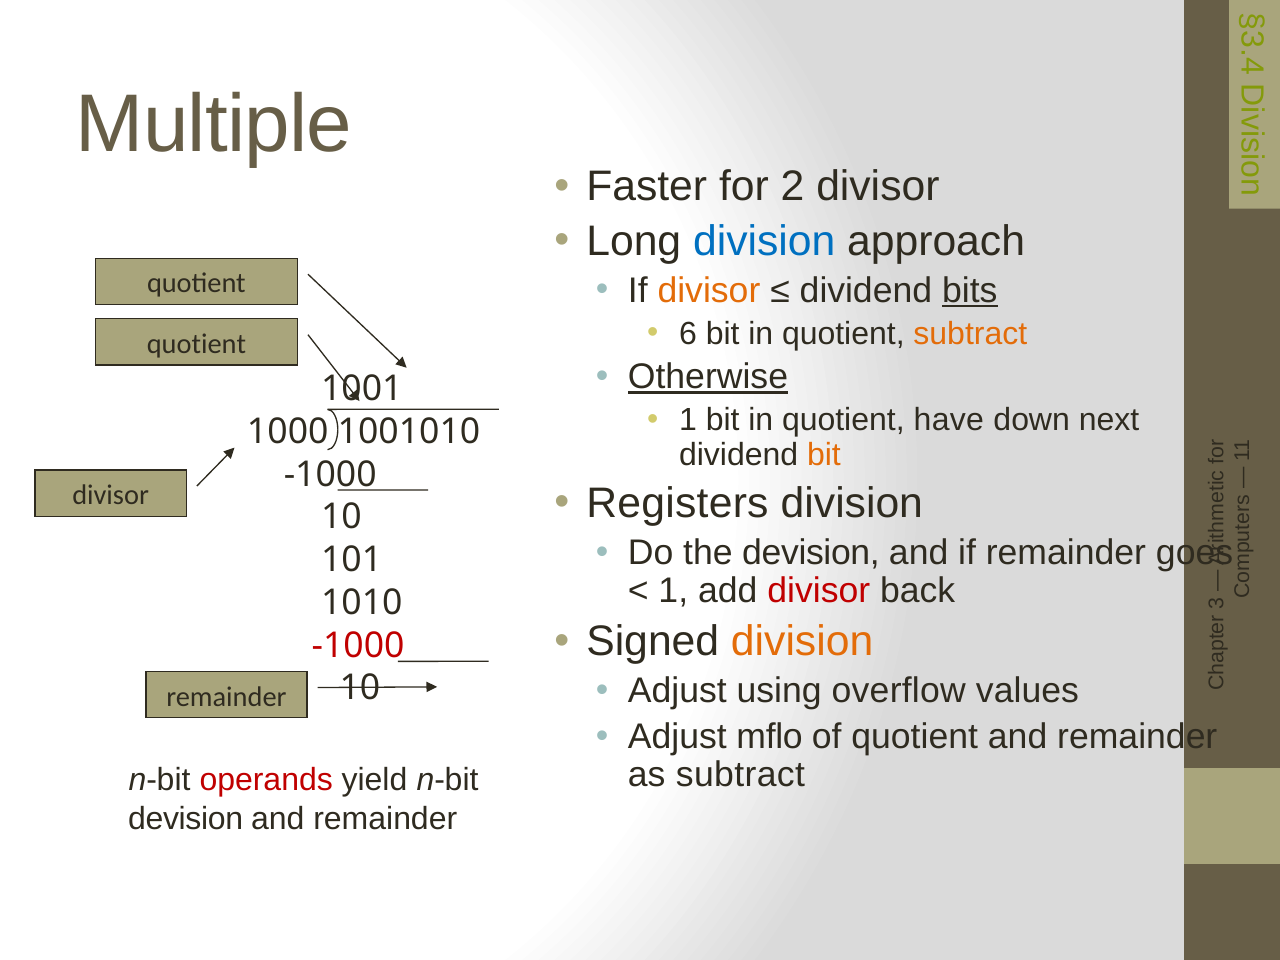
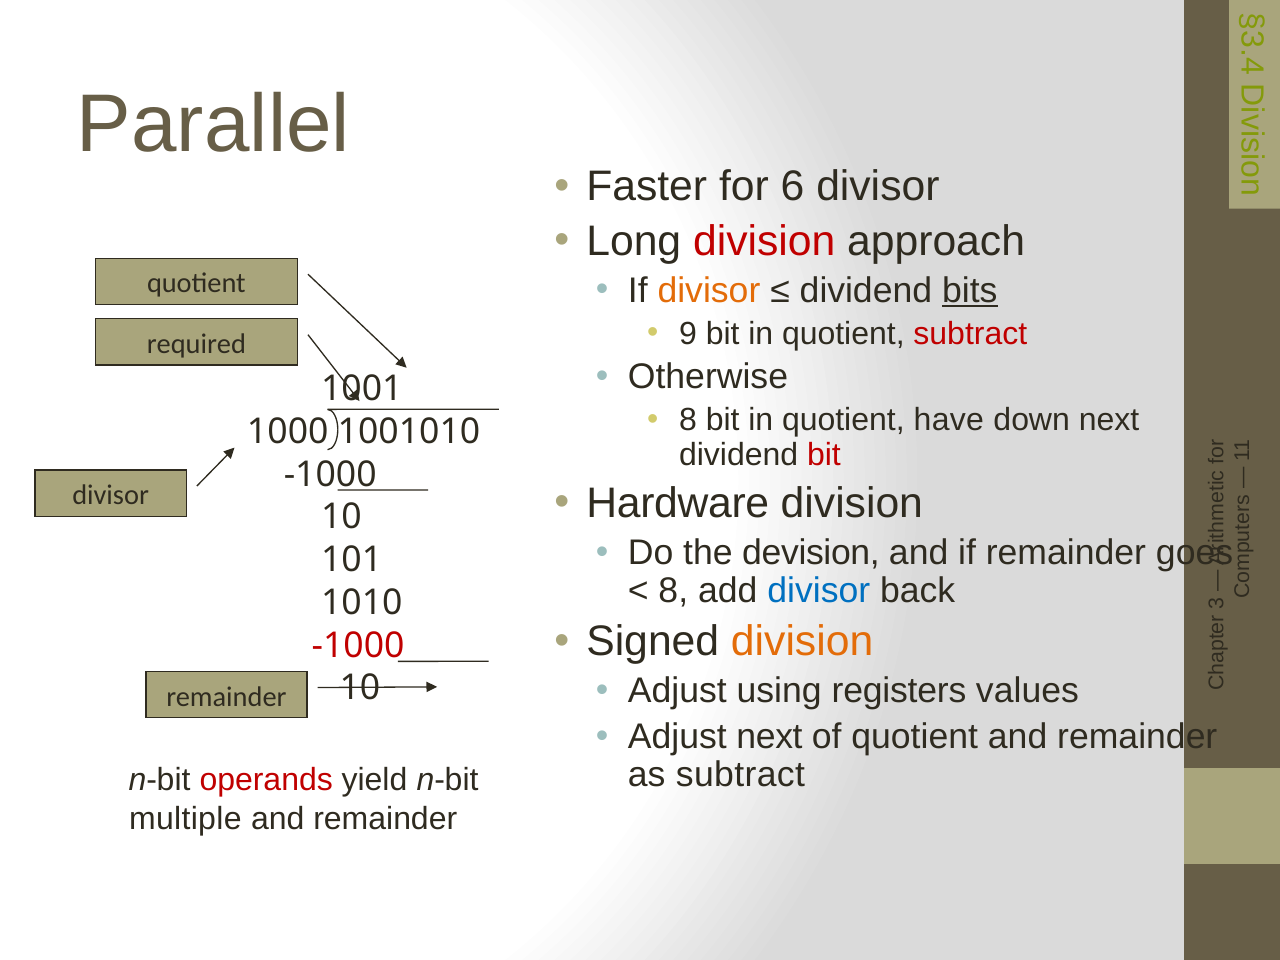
Multiple: Multiple -> Parallel
2: 2 -> 6
division at (764, 241) colour: blue -> red
6: 6 -> 9
subtract at (970, 334) colour: orange -> red
quotient at (196, 344): quotient -> required
Otherwise underline: present -> none
1 at (688, 420): 1 -> 8
bit at (824, 455) colour: orange -> red
Registers: Registers -> Hardware
1 at (673, 591): 1 -> 8
divisor at (819, 591) colour: red -> blue
overflow: overflow -> registers
Adjust mflo: mflo -> next
devision at (186, 819): devision -> multiple
